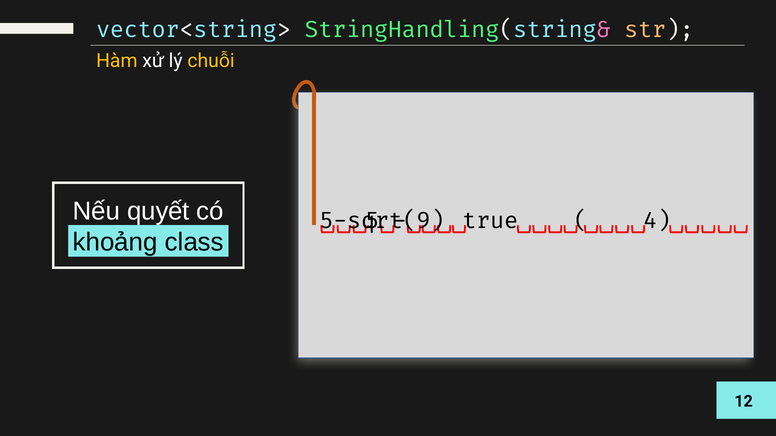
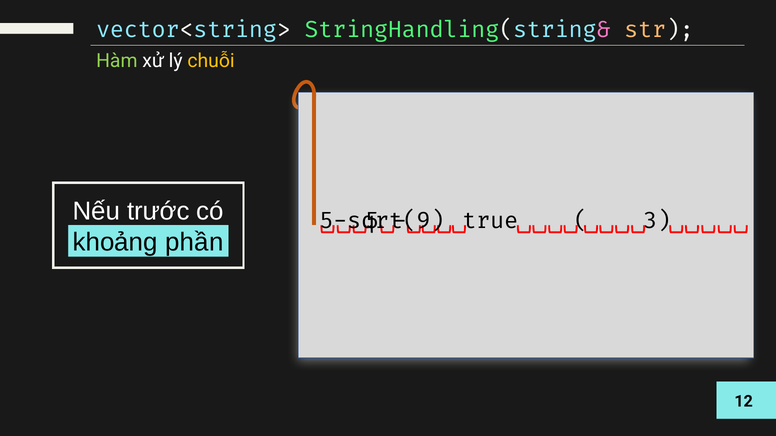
Hàm colour: yellow -> light green
quyết: quyết -> trước
4: 4 -> 3
class: class -> phần
